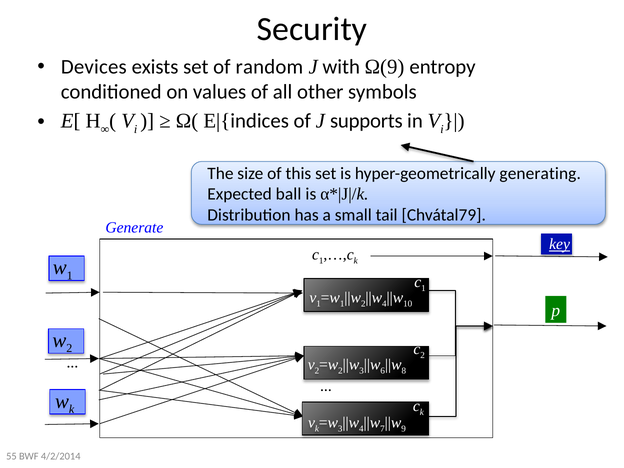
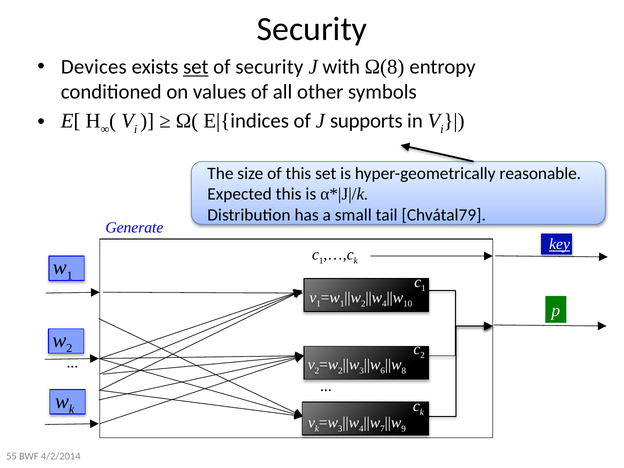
set at (196, 67) underline: none -> present
of random: random -> security
Ω(9: Ω(9 -> Ω(8
generating: generating -> reasonable
Expected ball: ball -> this
